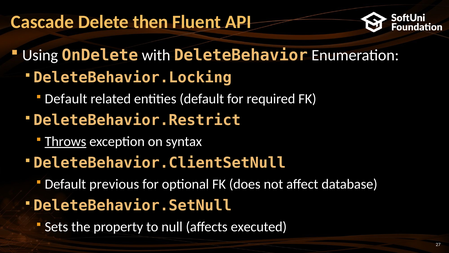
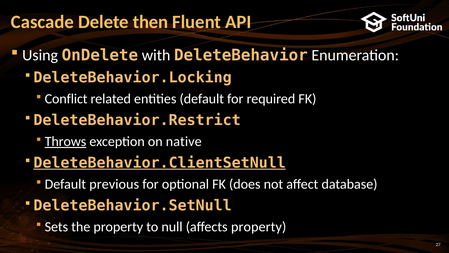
Default at (66, 99): Default -> Conflict
syntax: syntax -> native
DeleteBehavior.ClientSetNull underline: none -> present
affects executed: executed -> property
